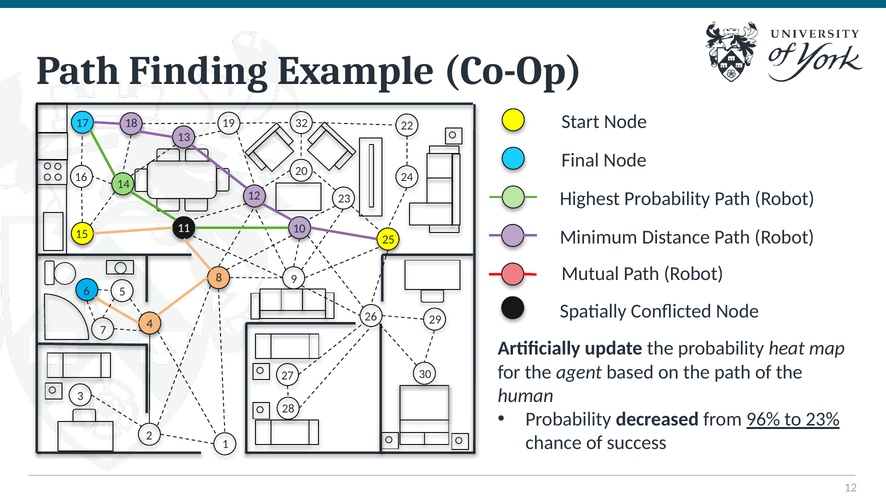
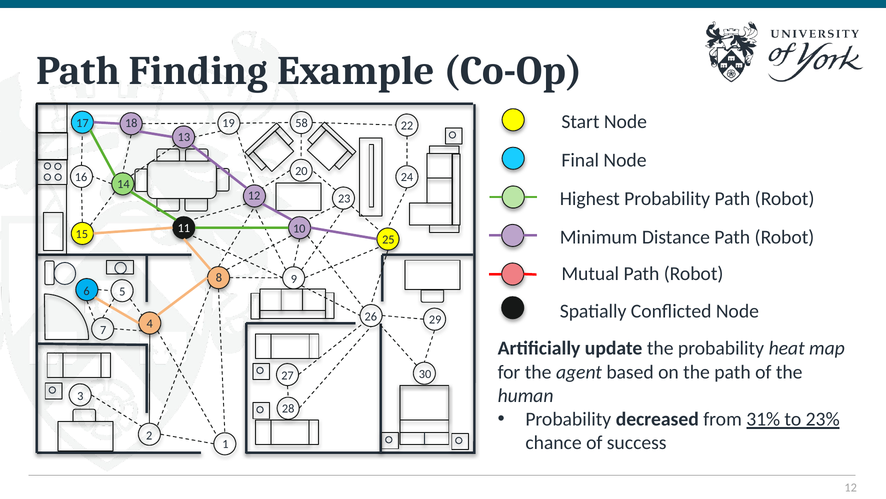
32: 32 -> 58
96%: 96% -> 31%
